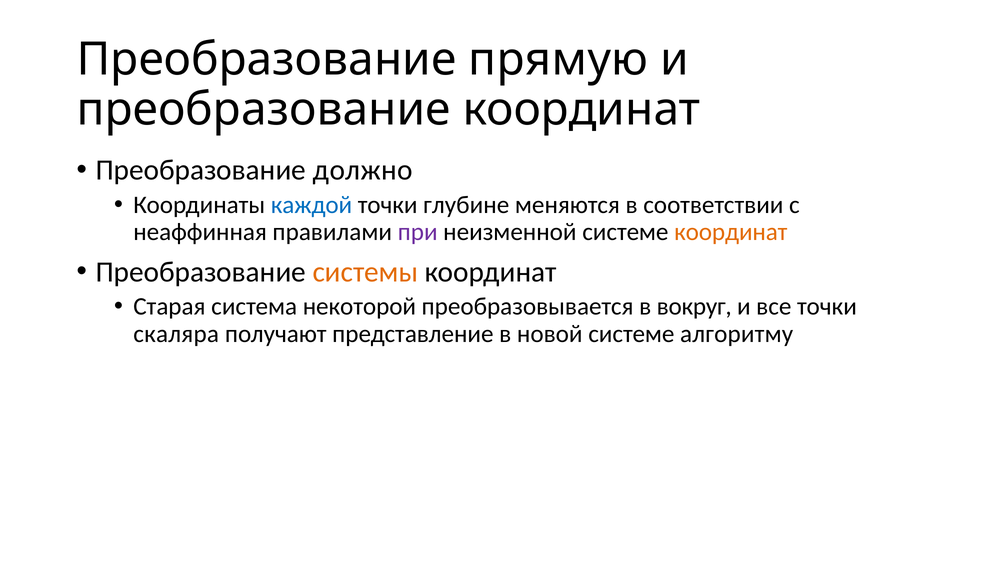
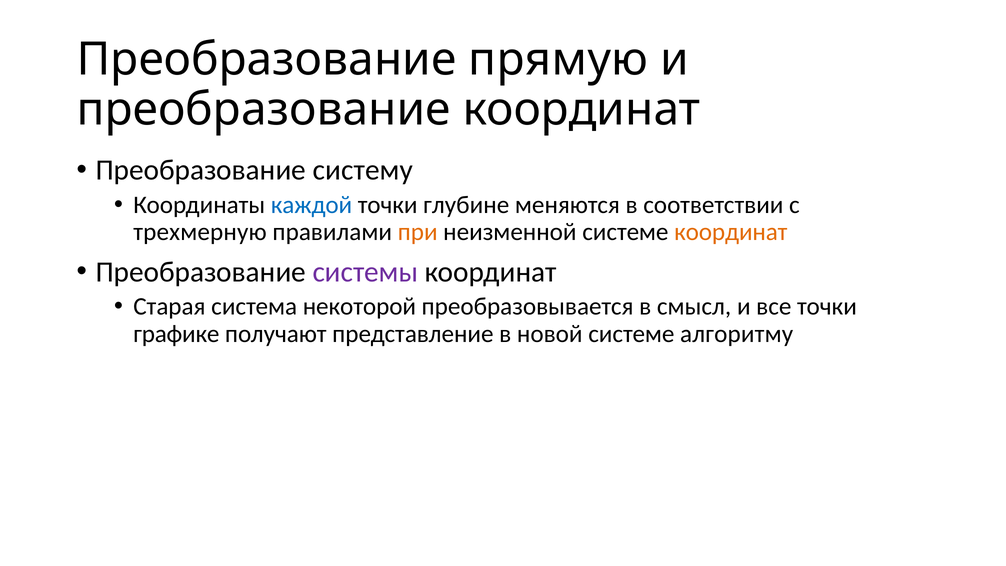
должно: должно -> систему
неаффинная: неаффинная -> трехмерную
при colour: purple -> orange
системы colour: orange -> purple
вокруг: вокруг -> смысл
скаляра: скаляра -> графике
